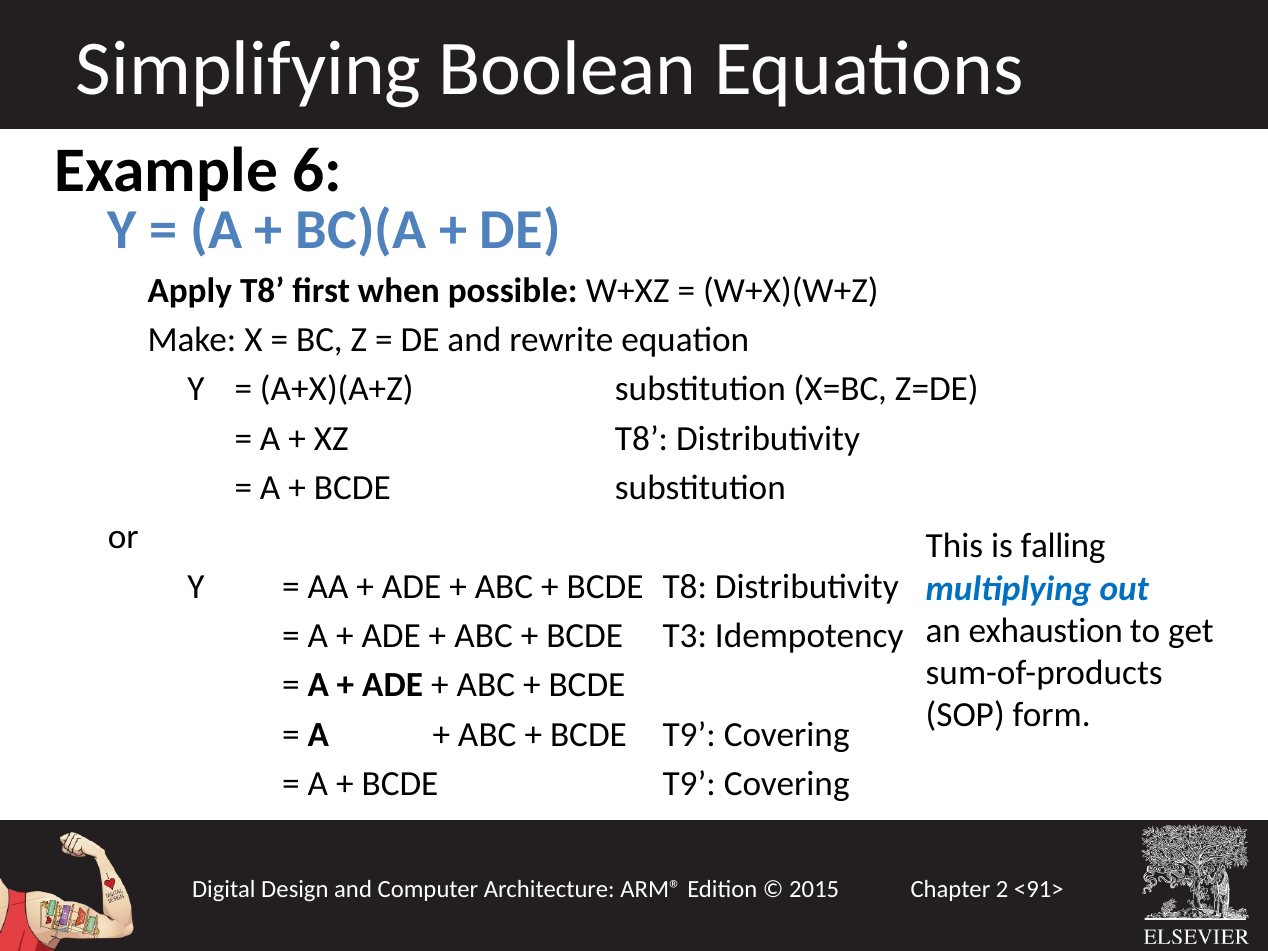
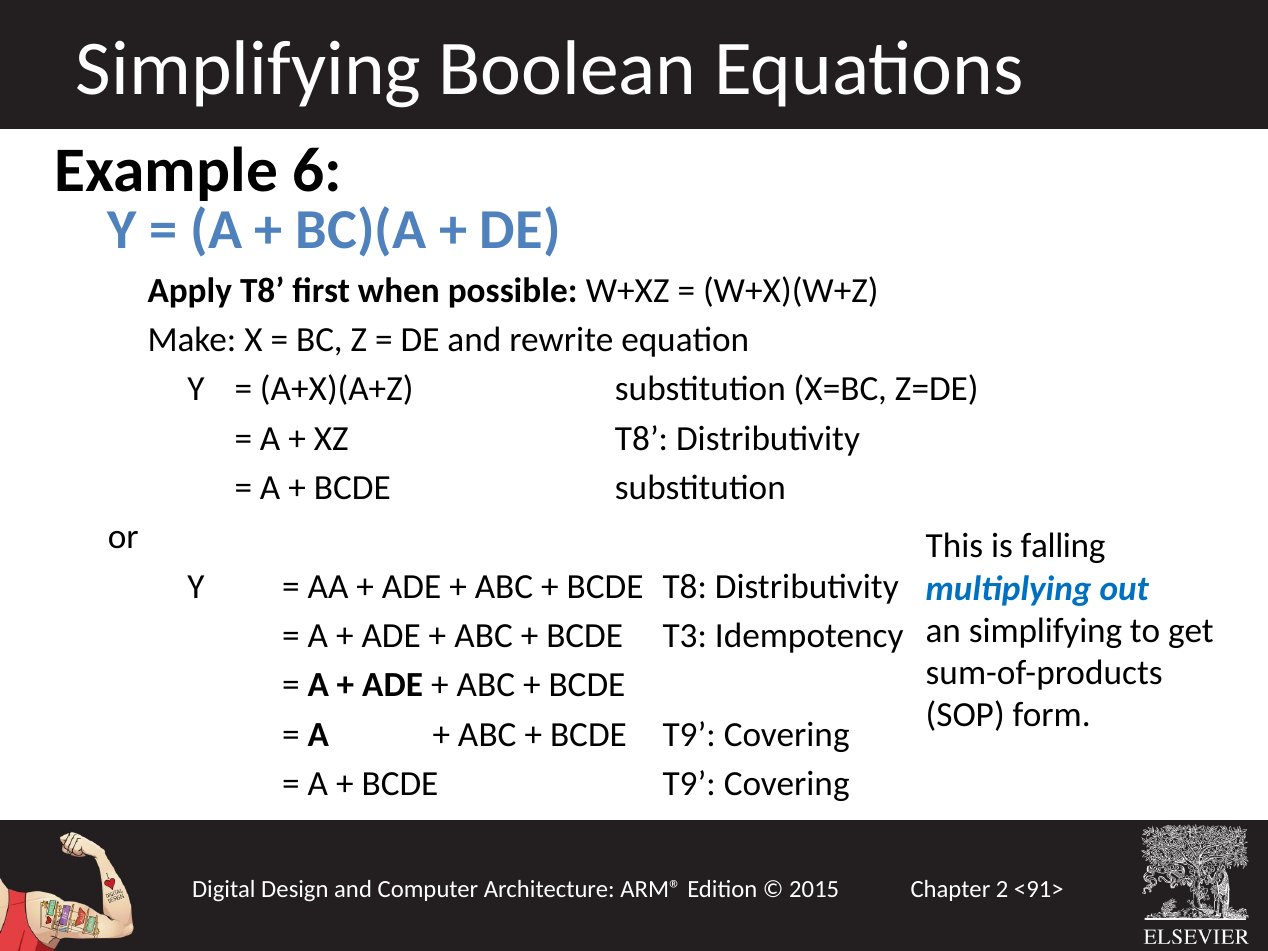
an exhaustion: exhaustion -> simplifying
